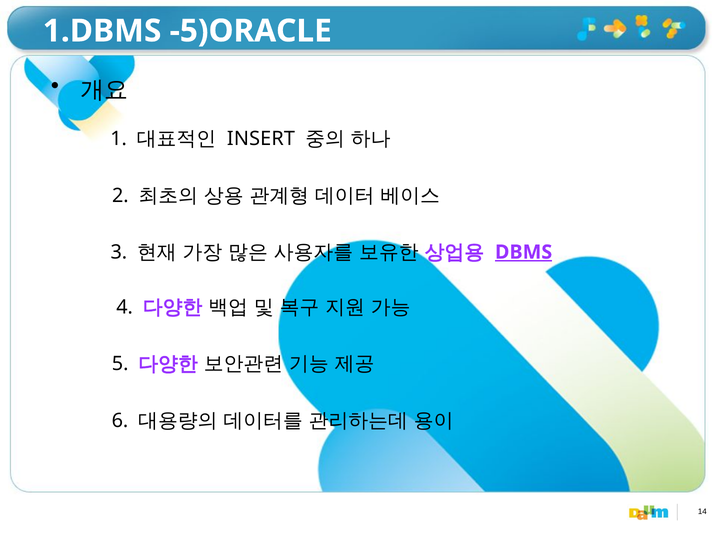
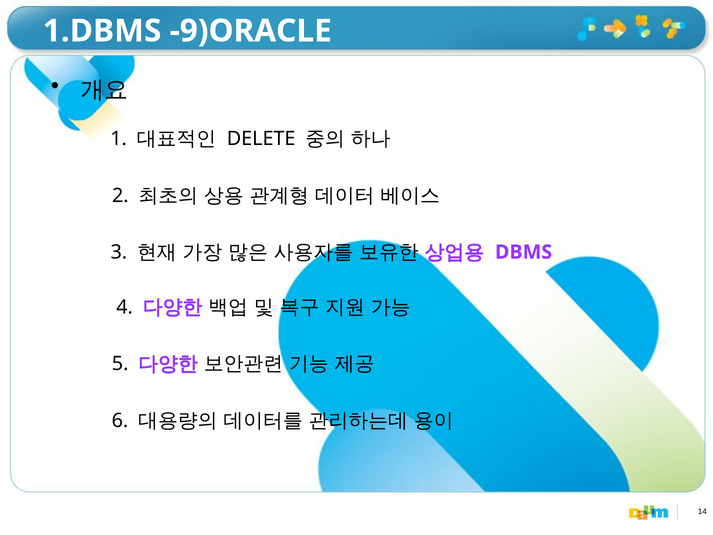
-5)ORACLE: -5)ORACLE -> -9)ORACLE
INSERT: INSERT -> DELETE
DBMS underline: present -> none
